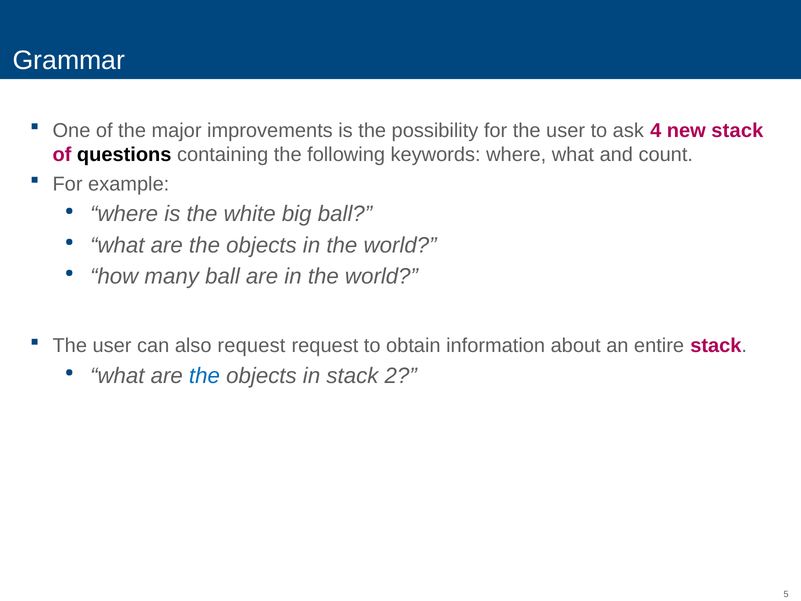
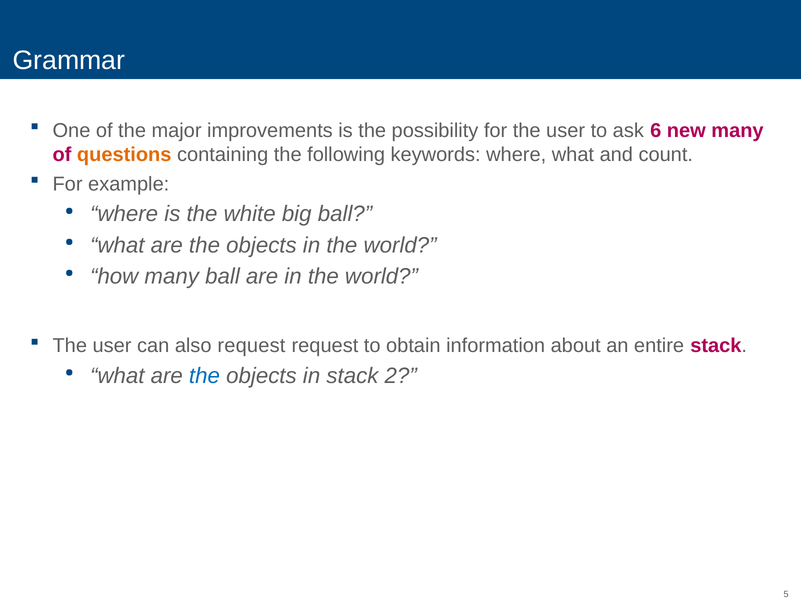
4: 4 -> 6
new stack: stack -> many
questions colour: black -> orange
